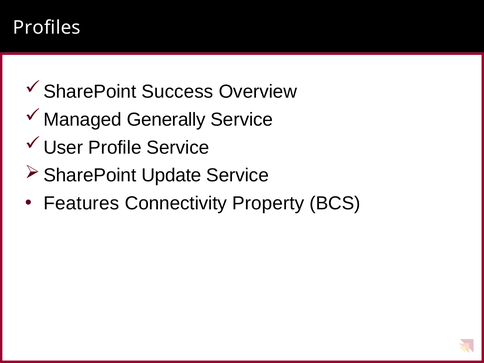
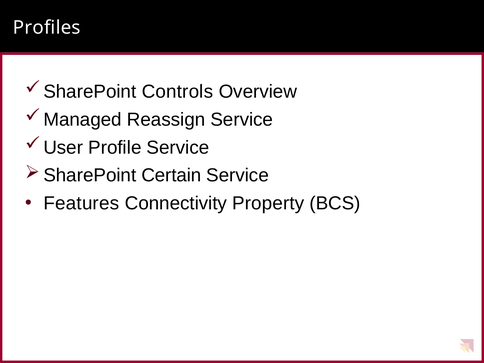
Success: Success -> Controls
Generally: Generally -> Reassign
Update: Update -> Certain
